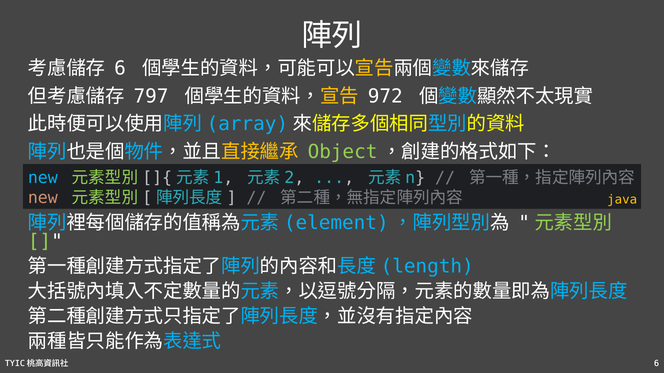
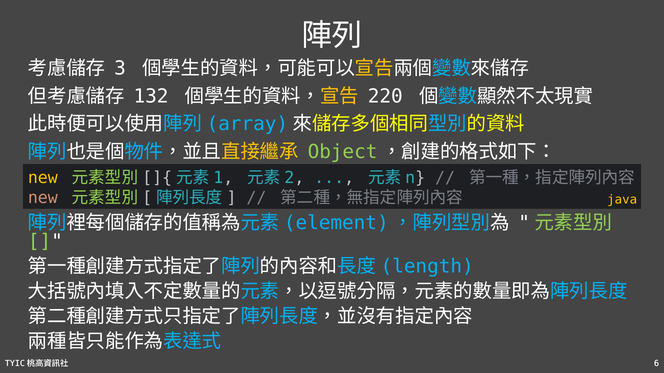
6 at (120, 69): 6 -> 3
797: 797 -> 132
972: 972 -> 220
new at (43, 178) colour: light blue -> yellow
